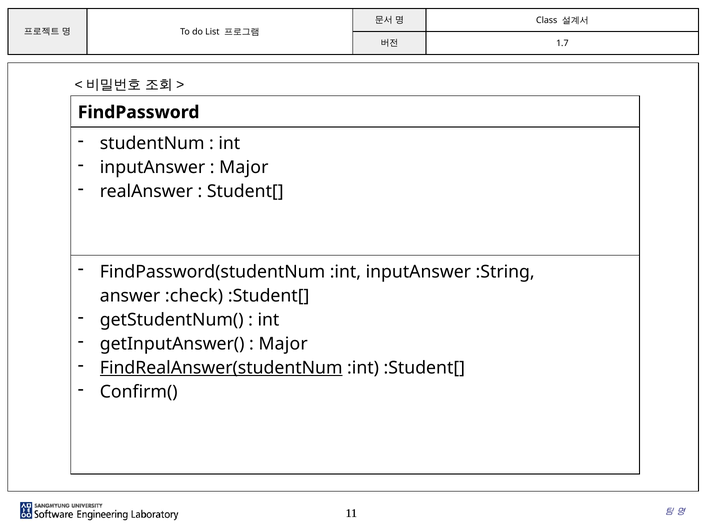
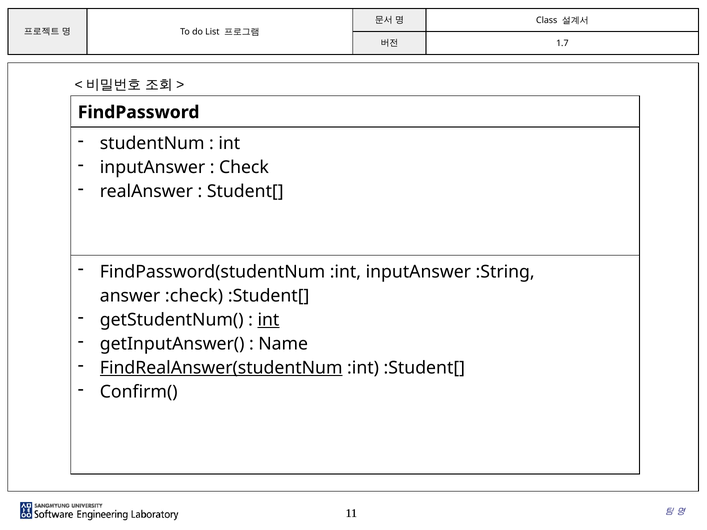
Major at (244, 168): Major -> Check
int at (268, 320) underline: none -> present
Major at (283, 344): Major -> Name
